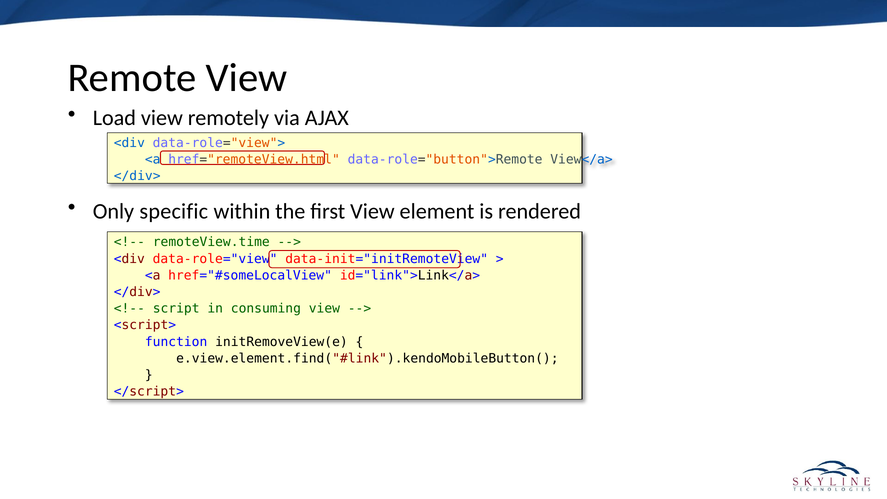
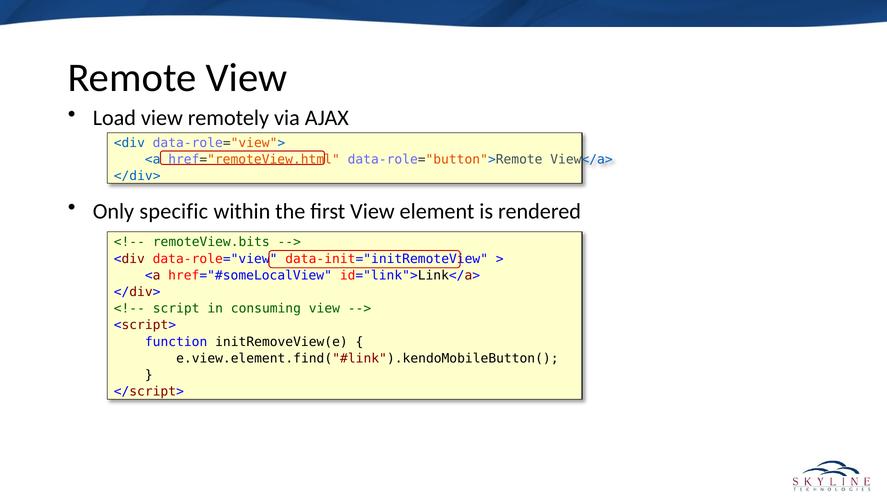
remoteView.time: remoteView.time -> remoteView.bits
